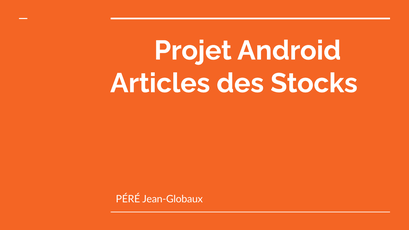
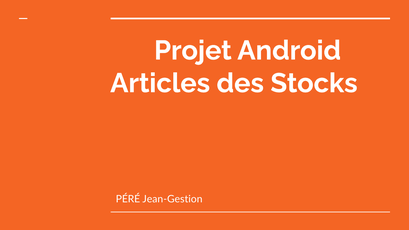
Jean-Globaux: Jean-Globaux -> Jean-Gestion
